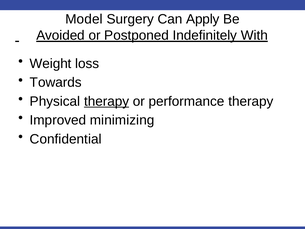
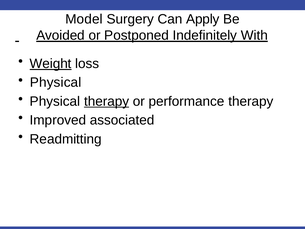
Weight underline: none -> present
Towards at (56, 82): Towards -> Physical
minimizing: minimizing -> associated
Confidential: Confidential -> Readmitting
